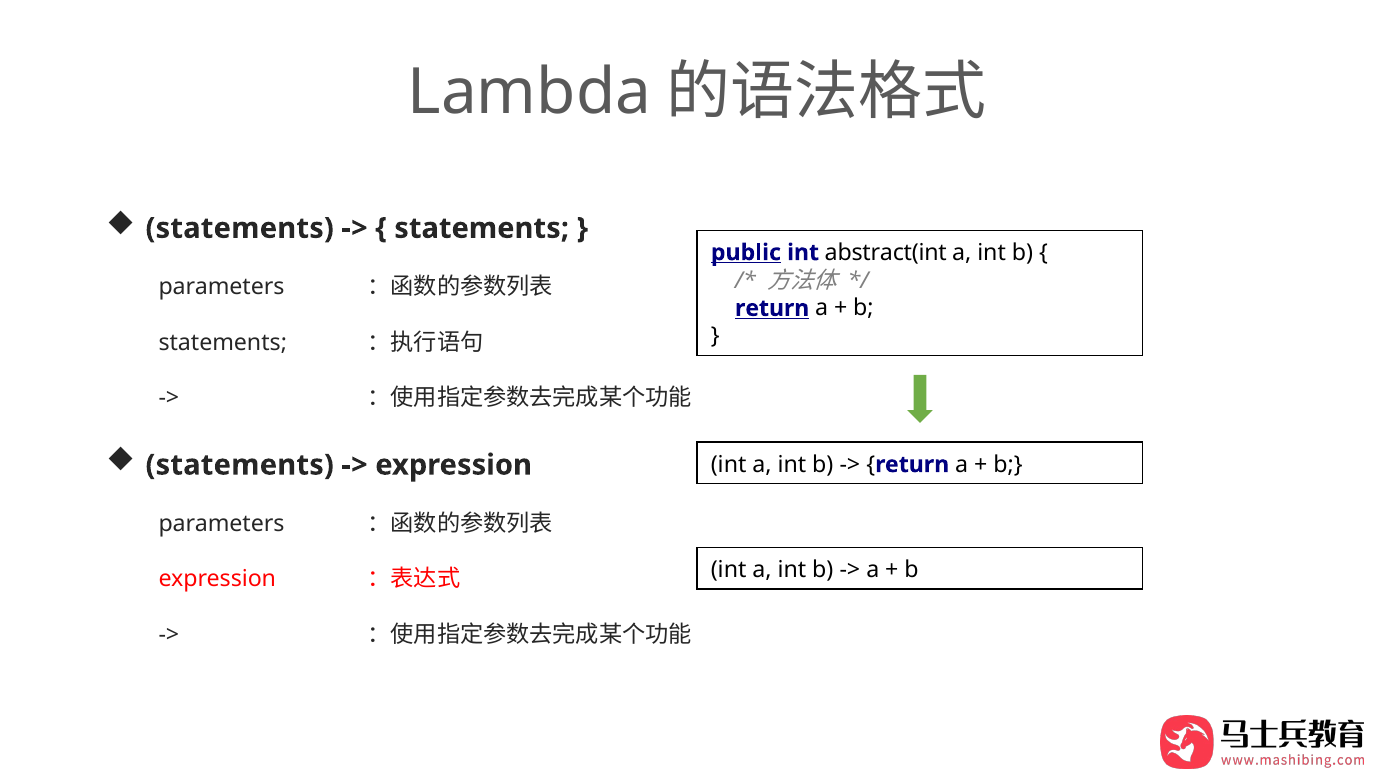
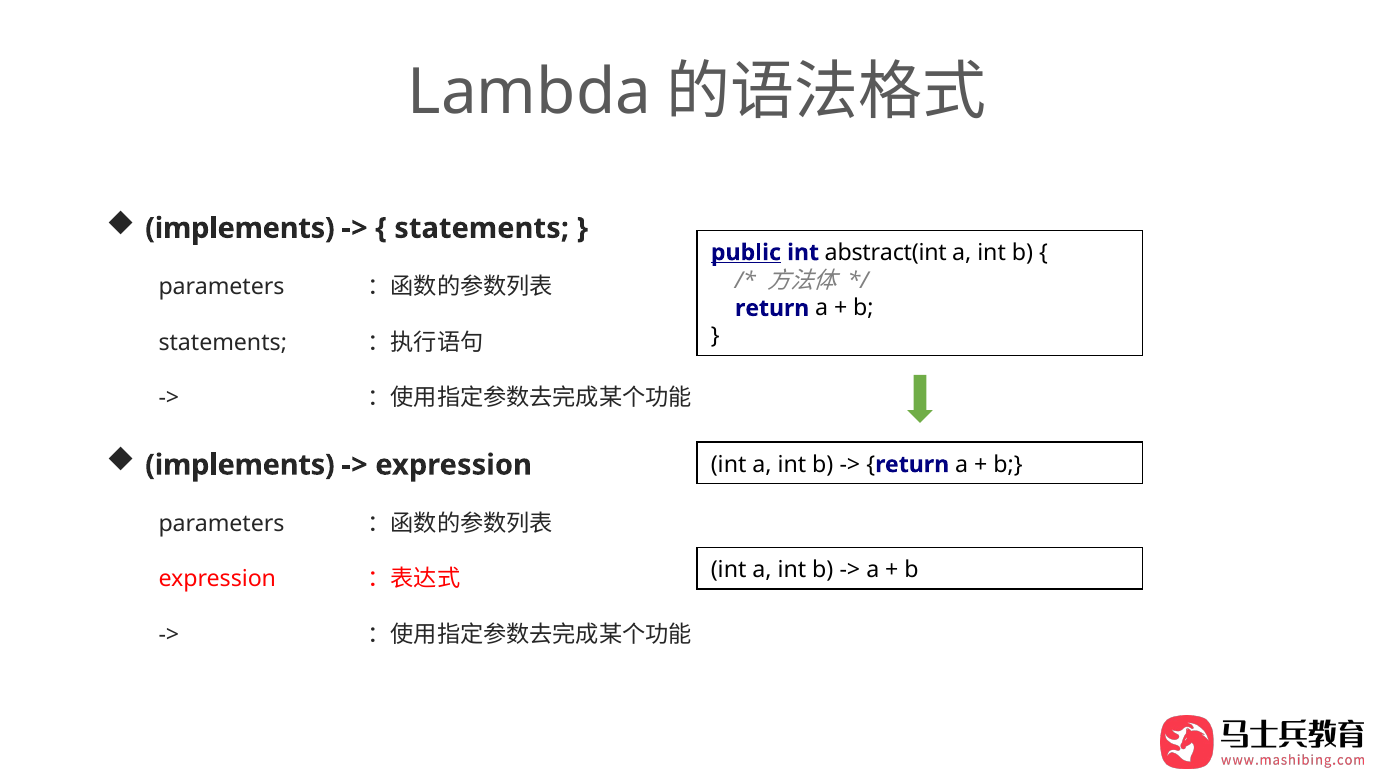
statements at (240, 228): statements -> implements
return at (772, 308) underline: present -> none
statements at (240, 465): statements -> implements
